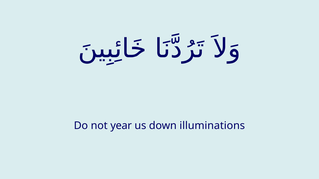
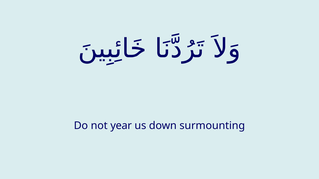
illuminations: illuminations -> surmounting
